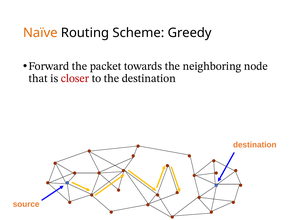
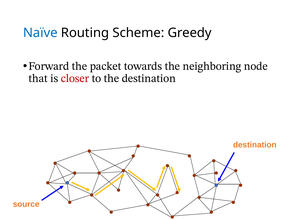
Naïve colour: orange -> blue
